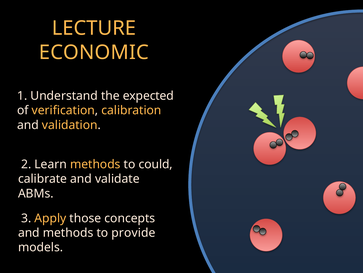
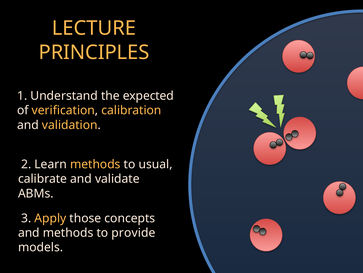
ECONOMIC: ECONOMIC -> PRINCIPLES
could: could -> usual
